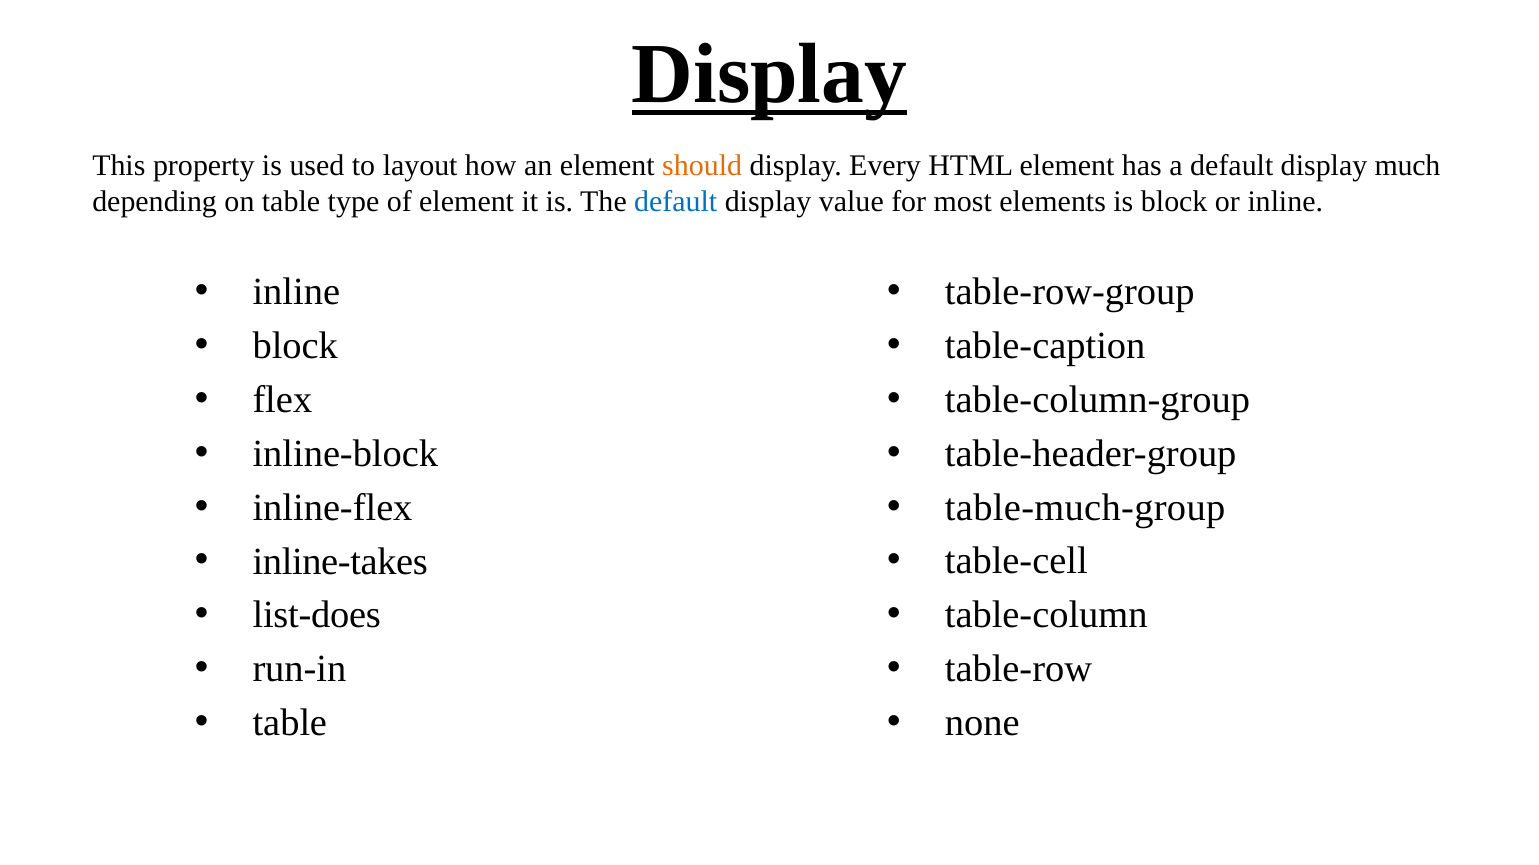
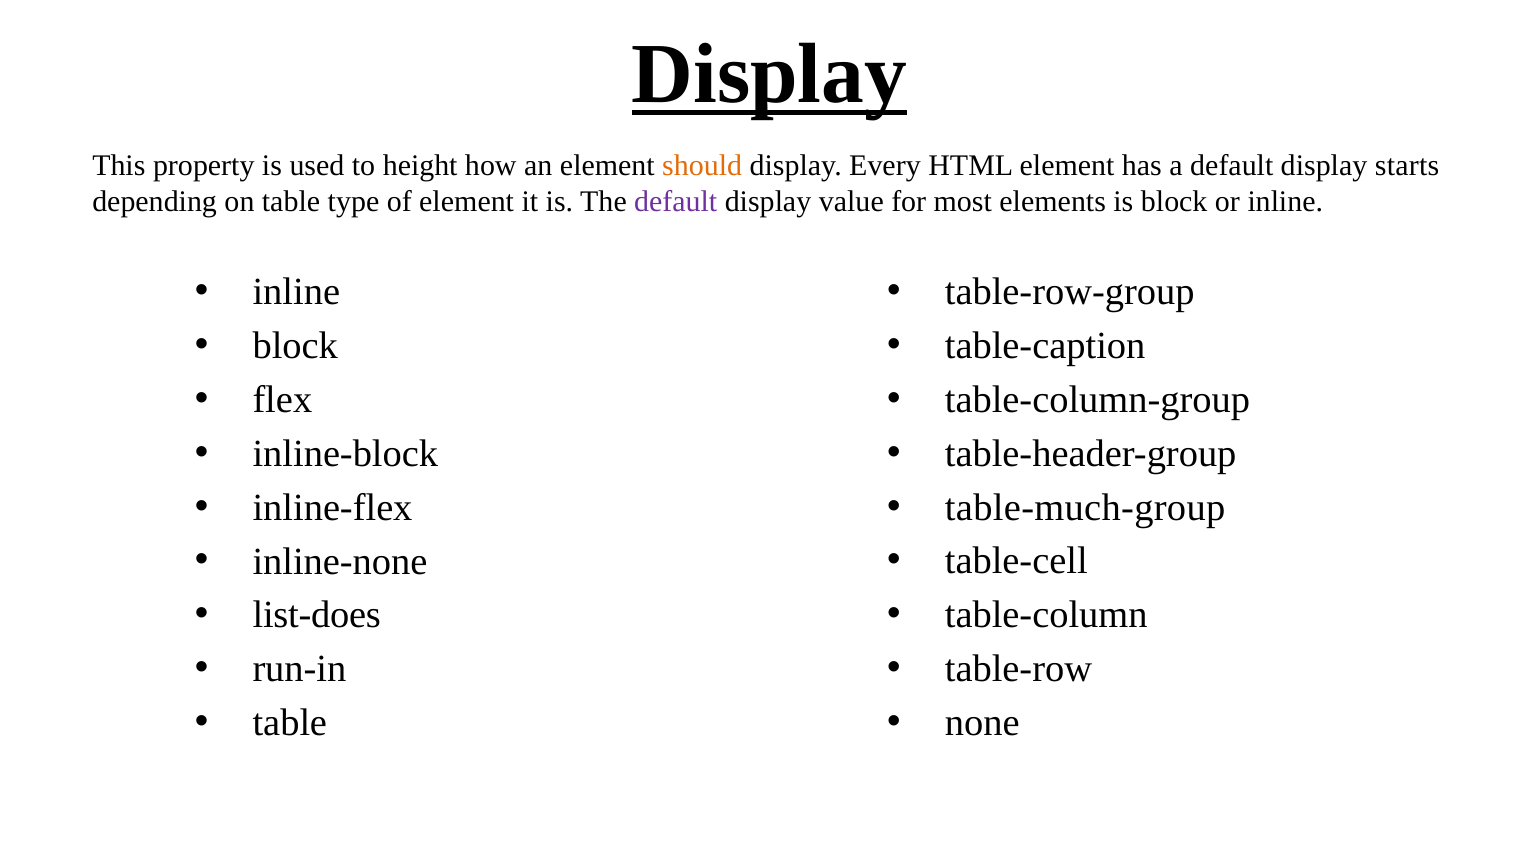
layout: layout -> height
much: much -> starts
default at (676, 202) colour: blue -> purple
inline-takes: inline-takes -> inline-none
